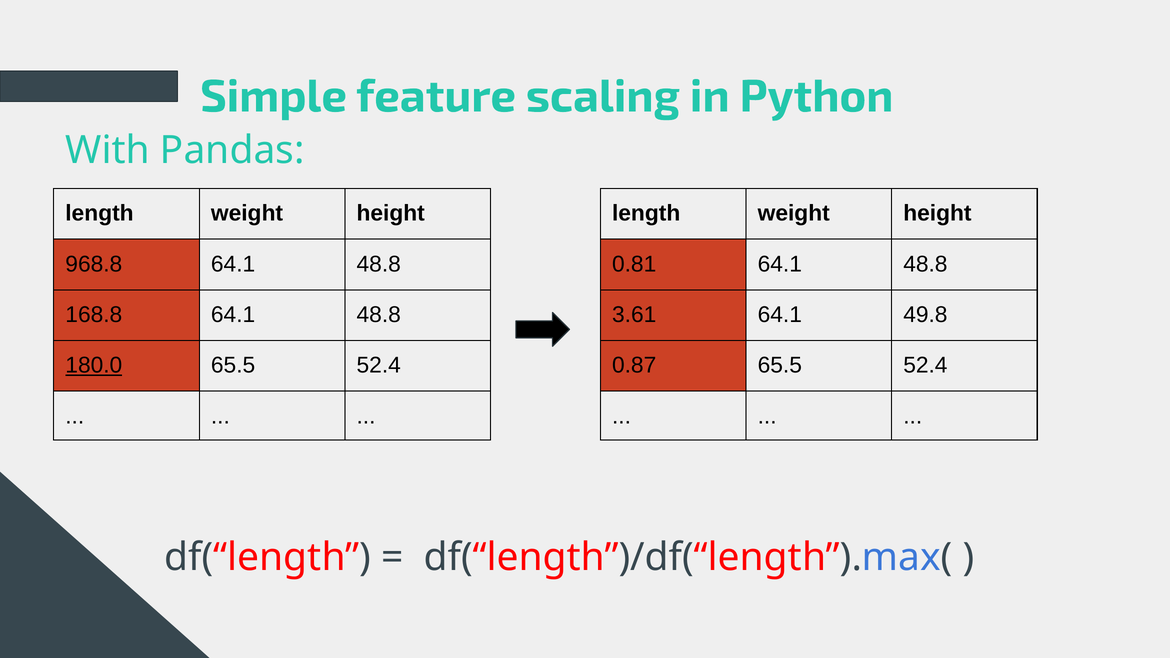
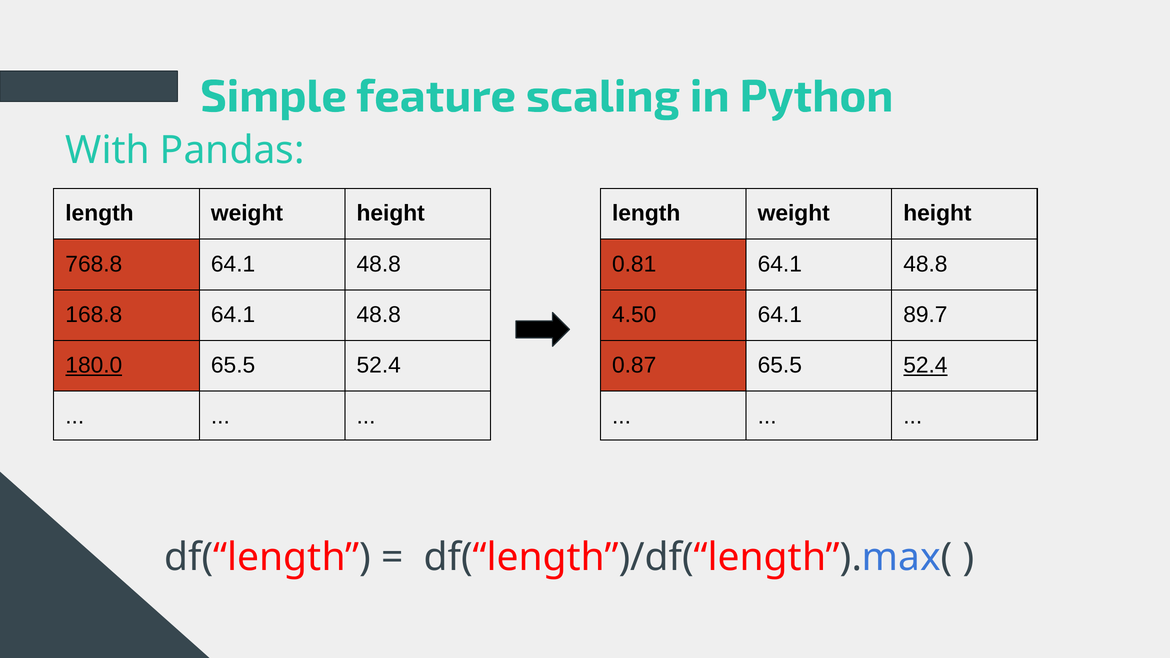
968.8: 968.8 -> 768.8
3.61: 3.61 -> 4.50
49.8: 49.8 -> 89.7
52.4 at (925, 365) underline: none -> present
